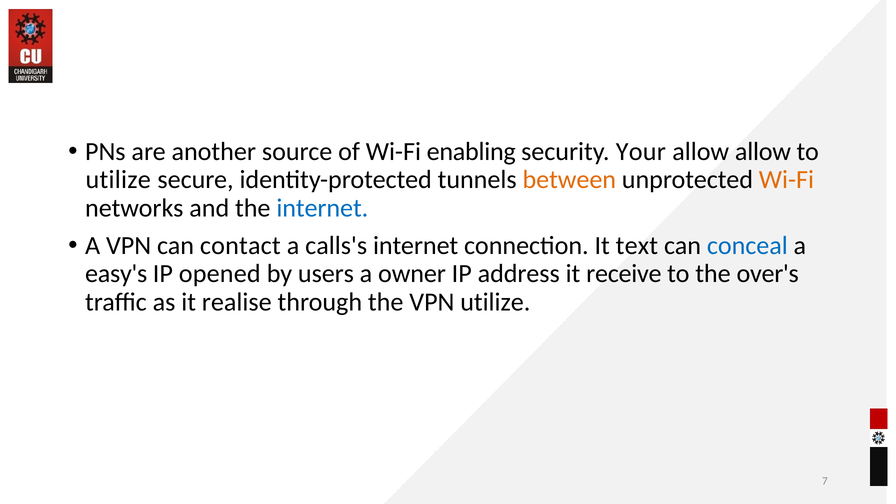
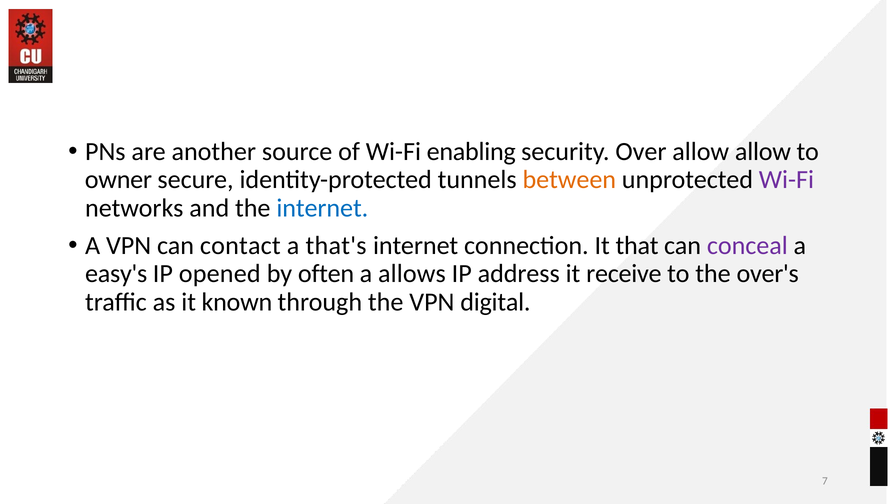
Your: Your -> Over
utilize at (118, 180): utilize -> owner
Wi-Fi at (786, 180) colour: orange -> purple
calls's: calls's -> that's
text: text -> that
conceal colour: blue -> purple
users: users -> often
owner: owner -> allows
realise: realise -> known
VPN utilize: utilize -> digital
